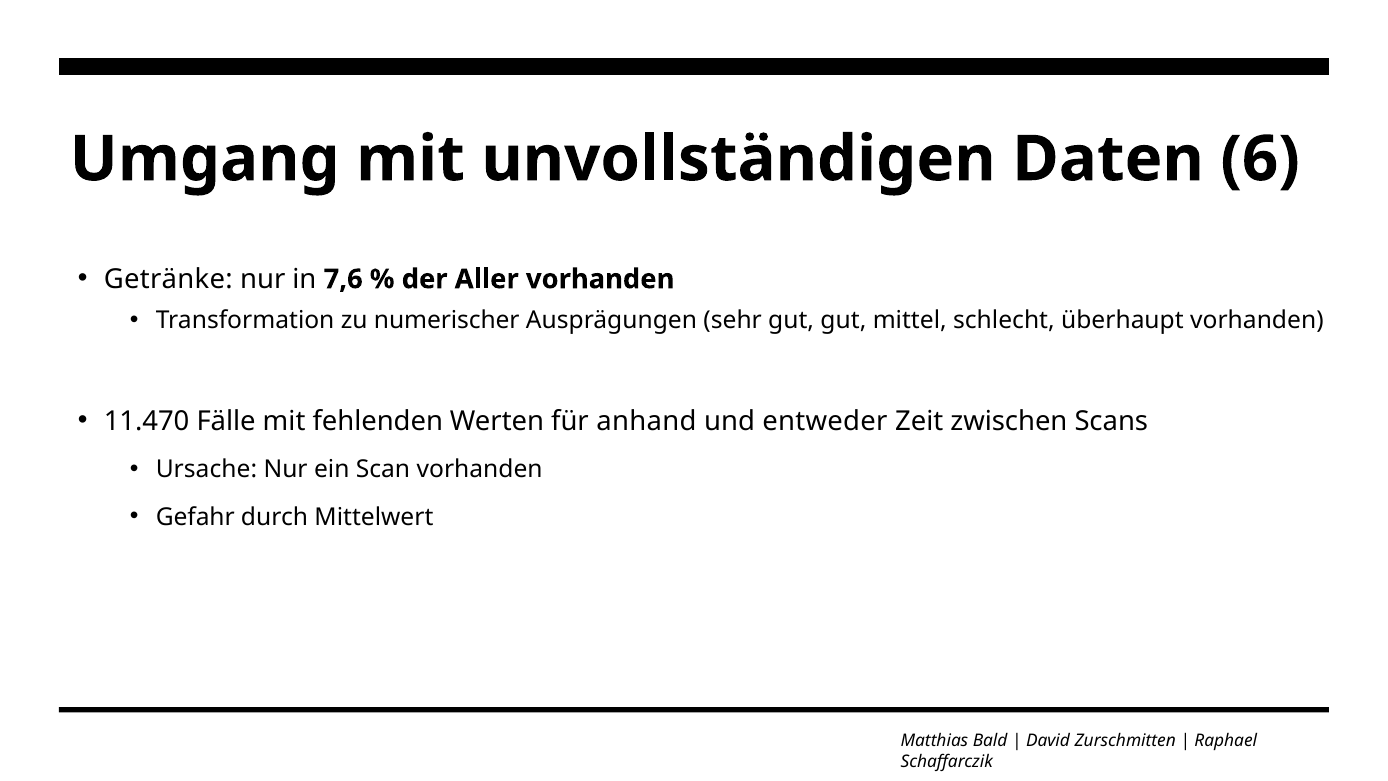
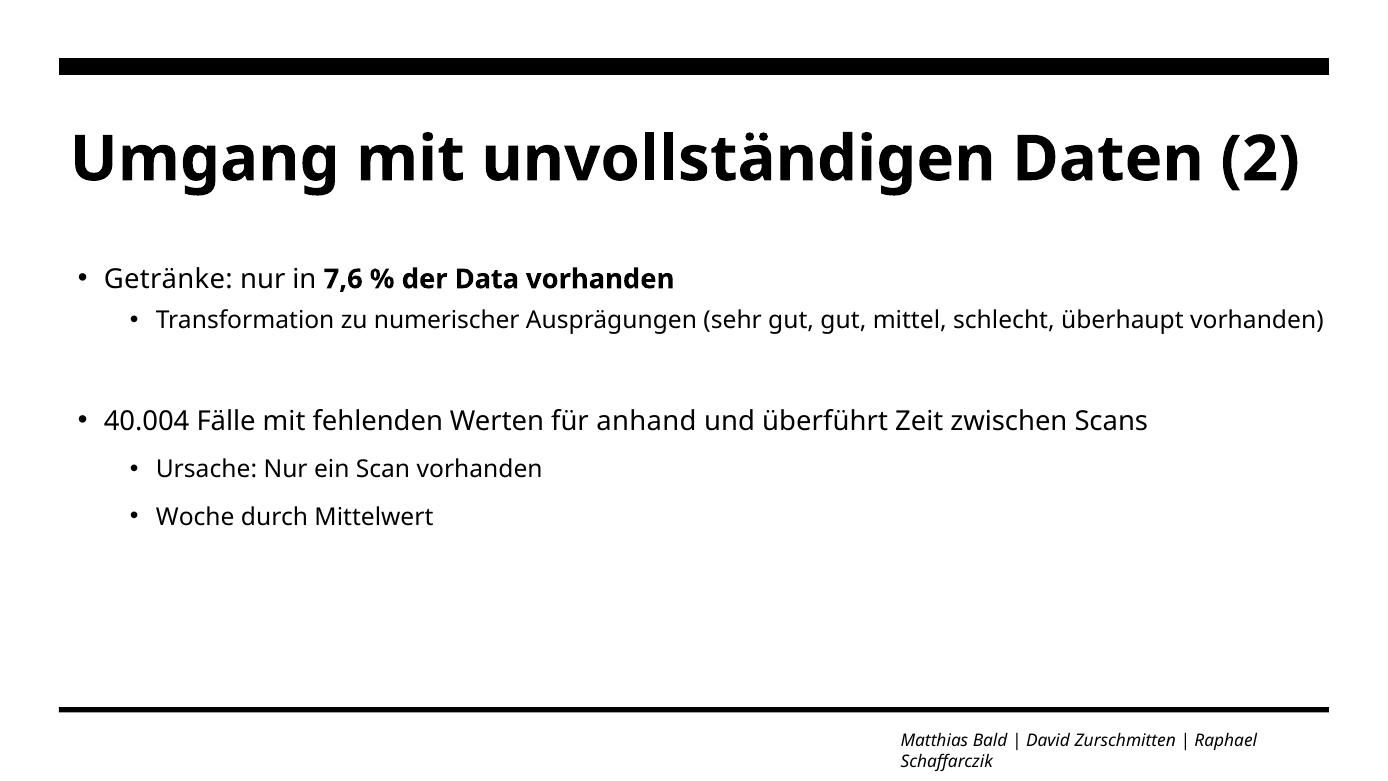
6: 6 -> 2
Aller: Aller -> Data
11.470: 11.470 -> 40.004
entweder: entweder -> überführt
Gefahr: Gefahr -> Woche
